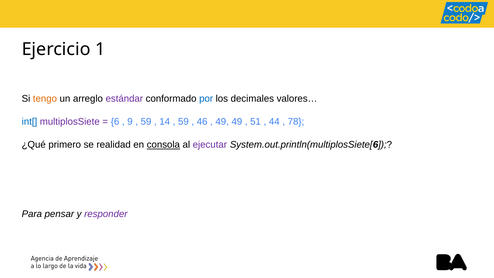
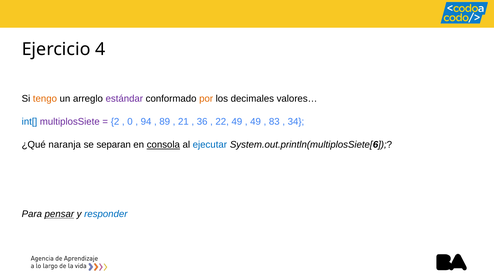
1: 1 -> 4
por colour: blue -> orange
6: 6 -> 2
9: 9 -> 0
59 at (146, 122): 59 -> 94
14: 14 -> 89
59 at (183, 122): 59 -> 21
46: 46 -> 36
49 at (222, 122): 49 -> 22
51 at (256, 122): 51 -> 49
44: 44 -> 83
78: 78 -> 34
primero: primero -> naranja
realidad: realidad -> separan
ejecutar colour: purple -> blue
pensar underline: none -> present
responder colour: purple -> blue
